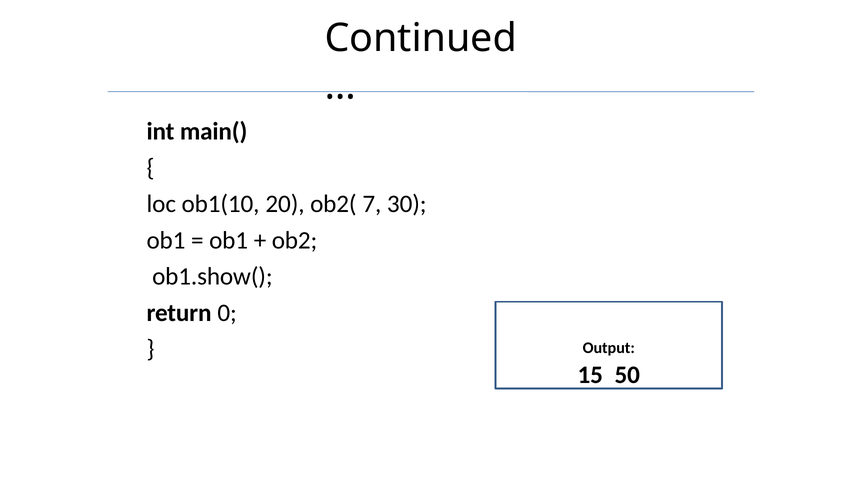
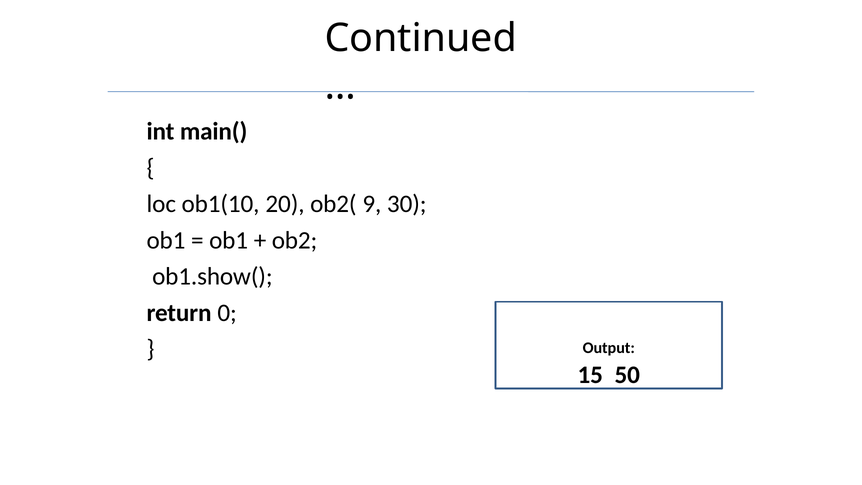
7: 7 -> 9
